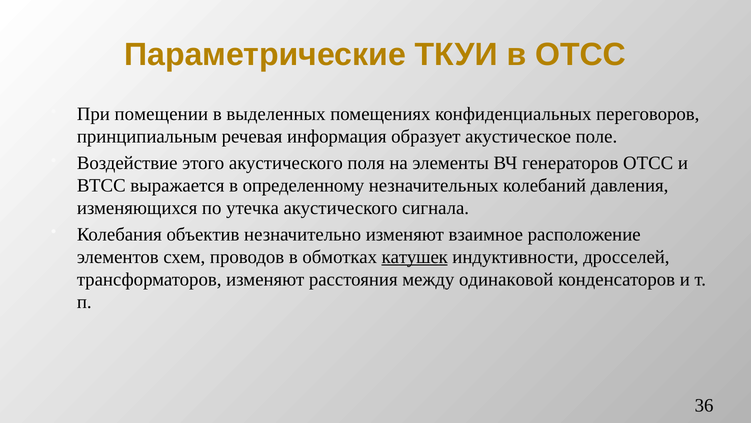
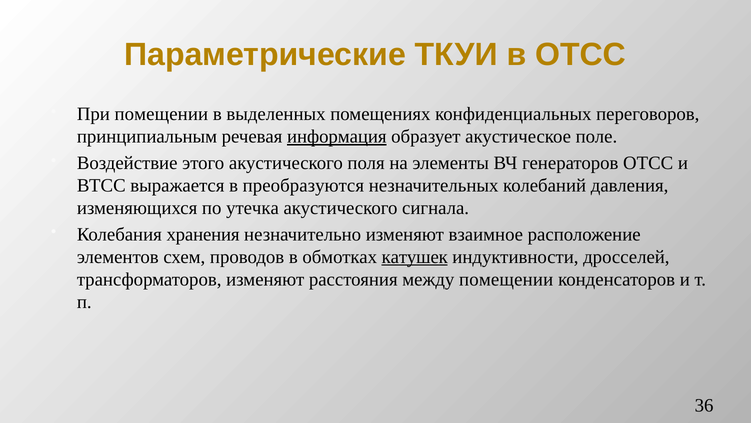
информация underline: none -> present
определенному: определенному -> преобразуются
объектив: объектив -> хранения
между одинаковой: одинаковой -> помещении
